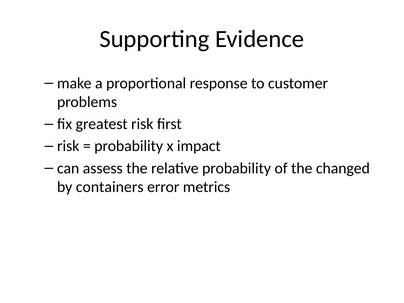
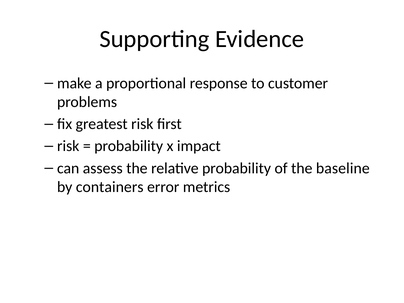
changed: changed -> baseline
